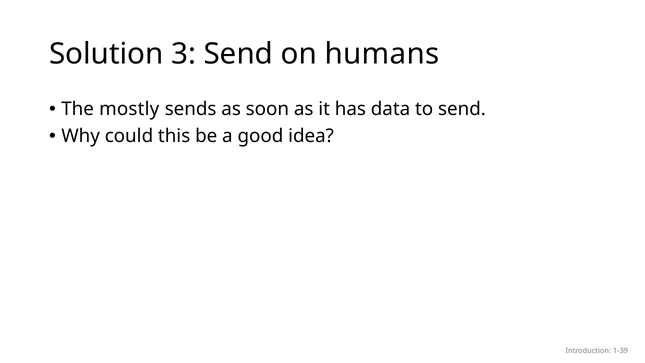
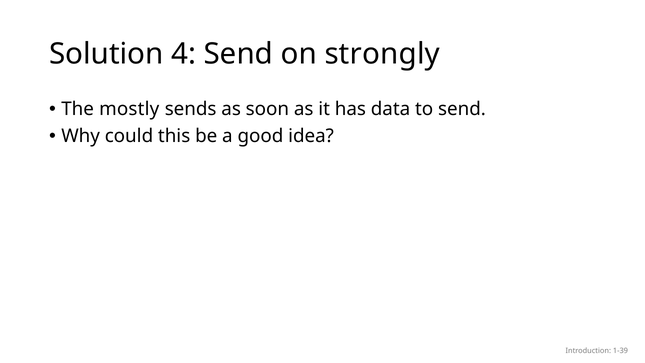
3: 3 -> 4
humans: humans -> strongly
